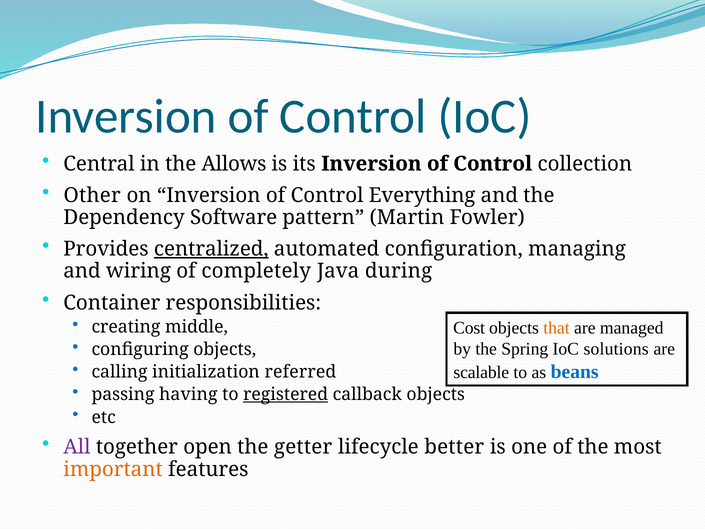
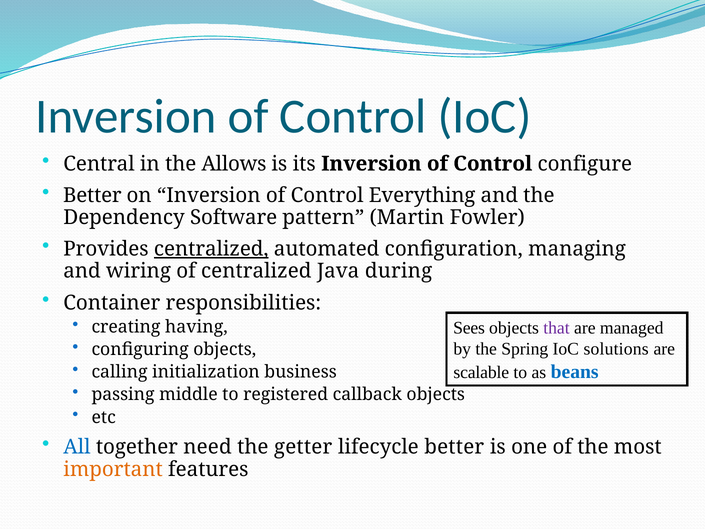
collection: collection -> configure
Other at (92, 195): Other -> Better
of completely: completely -> centralized
middle: middle -> having
Cost: Cost -> Sees
that colour: orange -> purple
referred: referred -> business
having: having -> middle
registered underline: present -> none
All colour: purple -> blue
open: open -> need
